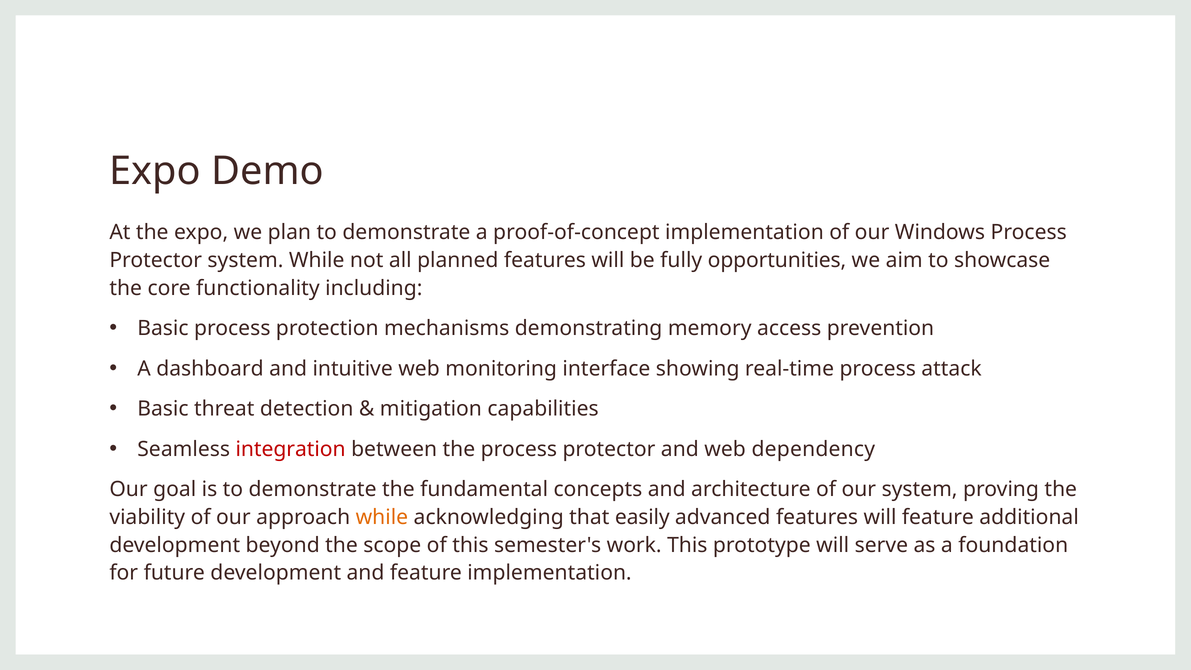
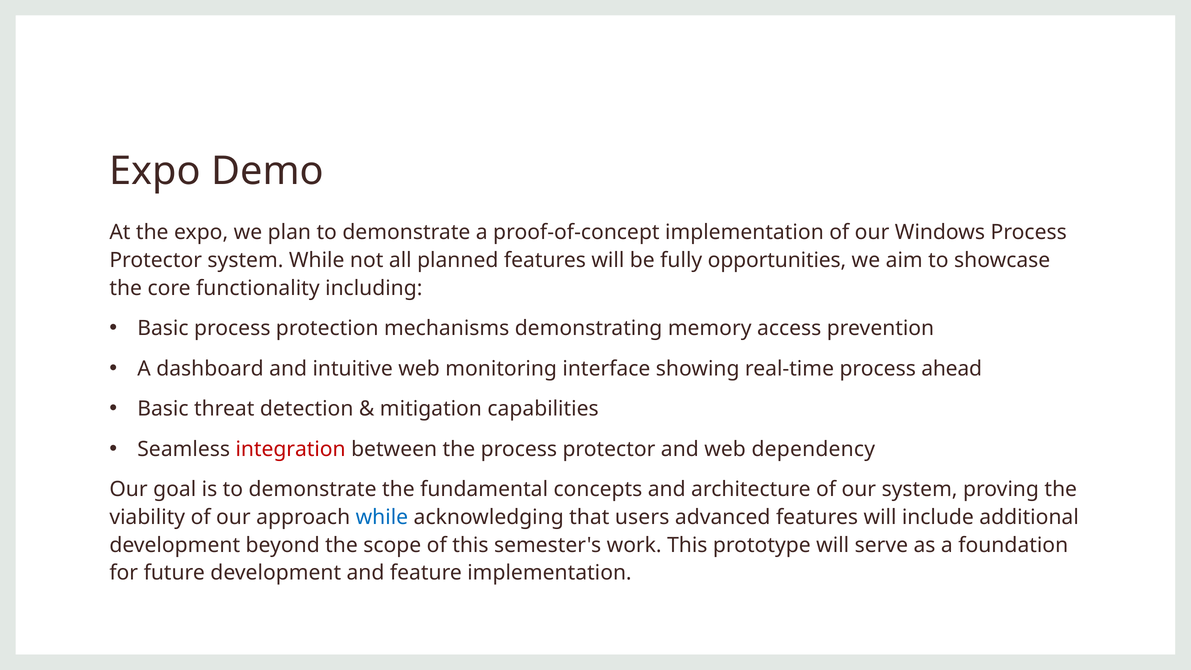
attack: attack -> ahead
while at (382, 517) colour: orange -> blue
easily: easily -> users
will feature: feature -> include
